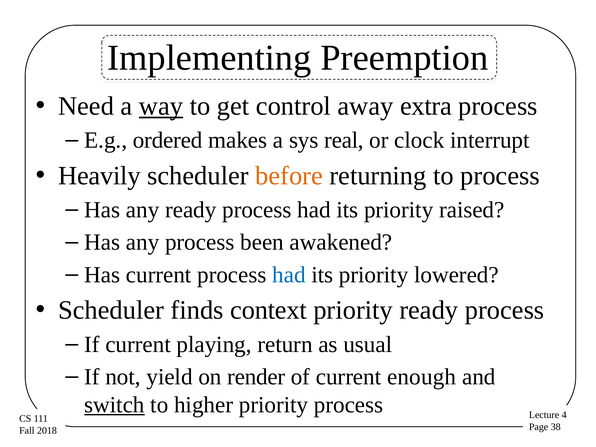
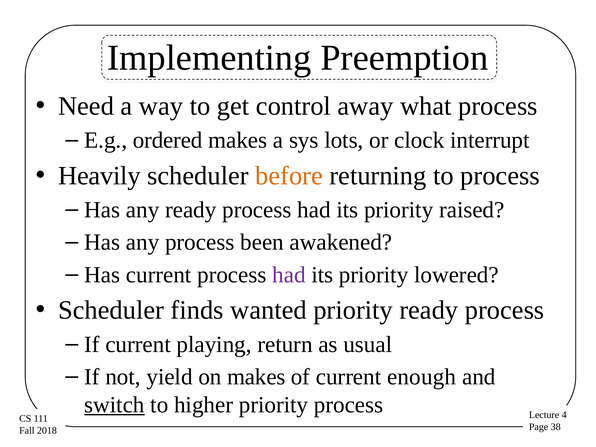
way underline: present -> none
extra: extra -> what
real: real -> lots
had at (289, 275) colour: blue -> purple
context: context -> wanted
on render: render -> makes
